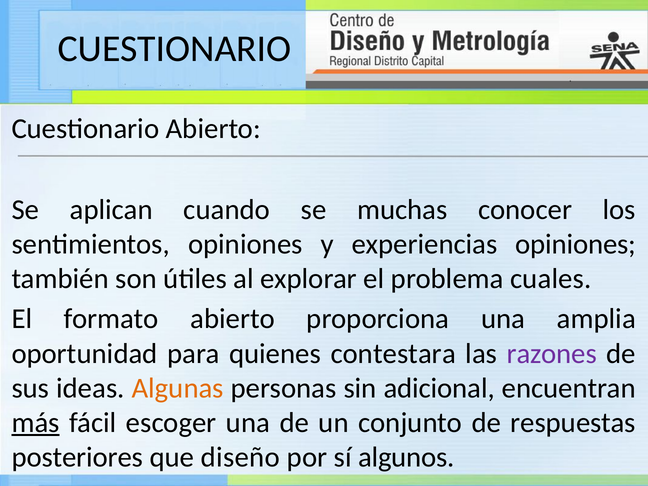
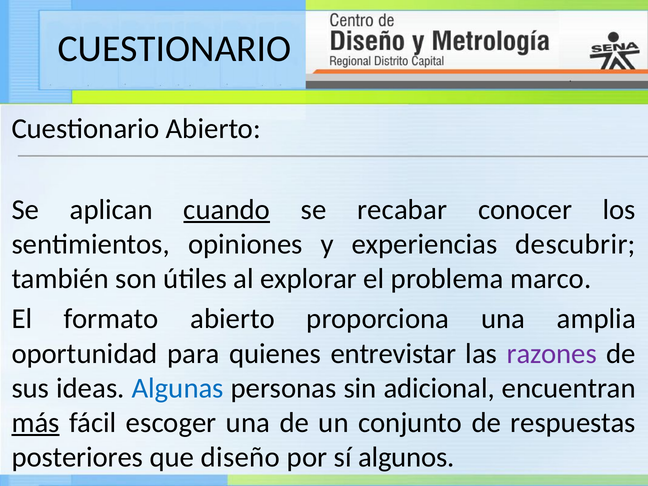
cuando underline: none -> present
muchas: muchas -> recabar
experiencias opiniones: opiniones -> descubrir
cuales: cuales -> marco
contestara: contestara -> entrevistar
Algunas colour: orange -> blue
